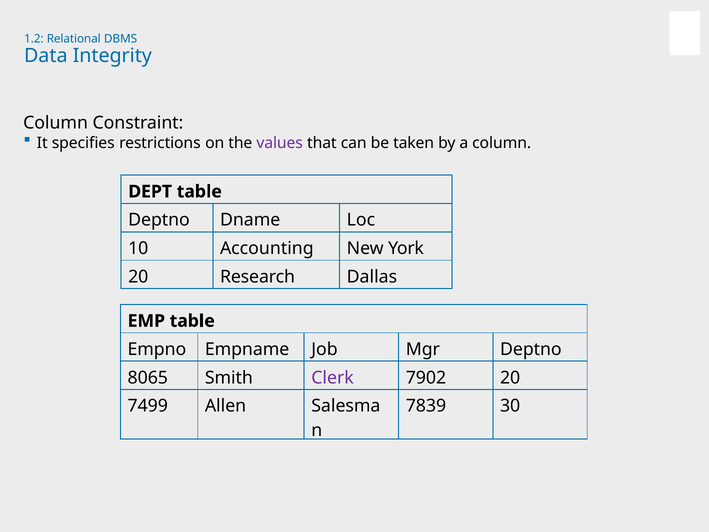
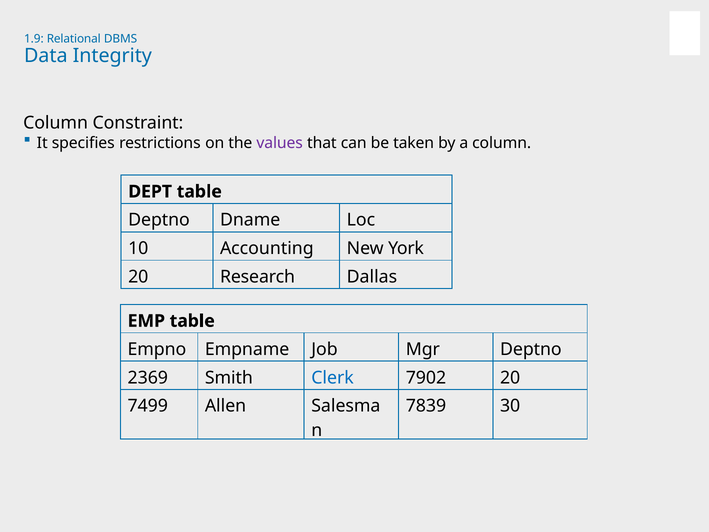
1.2: 1.2 -> 1.9
8065: 8065 -> 2369
Clerk colour: purple -> blue
